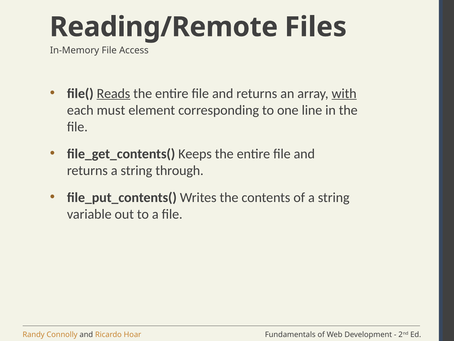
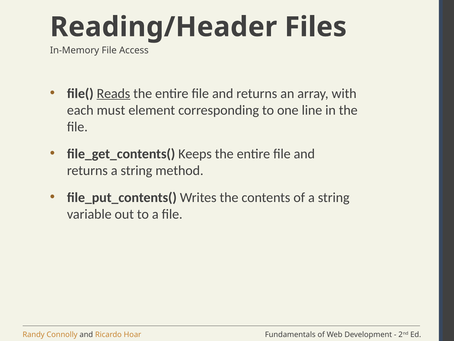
Reading/Remote: Reading/Remote -> Reading/Header
with underline: present -> none
through: through -> method
